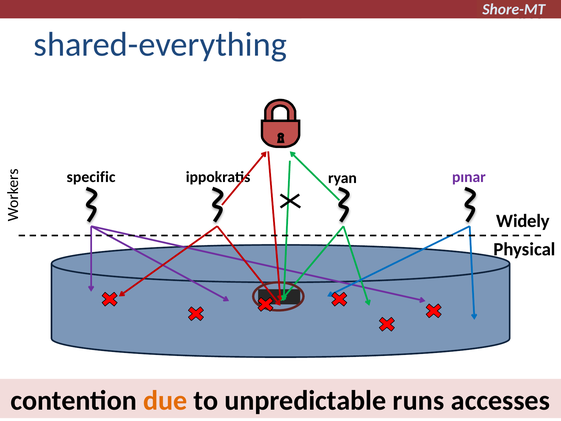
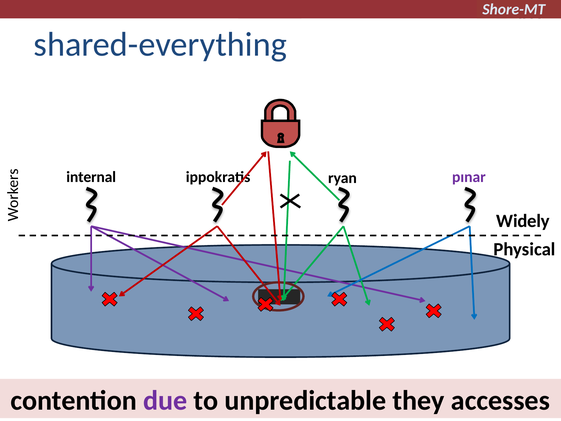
specific: specific -> internal
due colour: orange -> purple
runs: runs -> they
